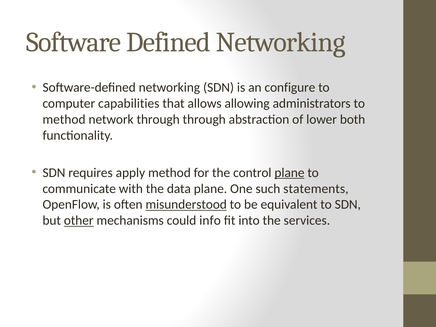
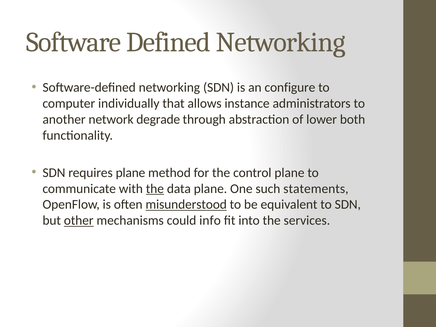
capabilities: capabilities -> individually
allowing: allowing -> instance
method at (64, 119): method -> another
network through: through -> degrade
requires apply: apply -> plane
plane at (289, 173) underline: present -> none
the at (155, 189) underline: none -> present
